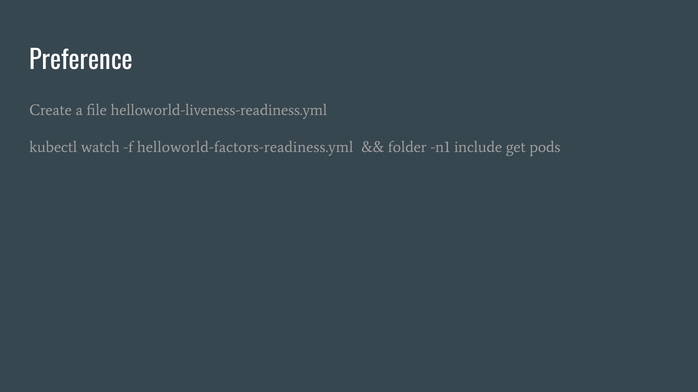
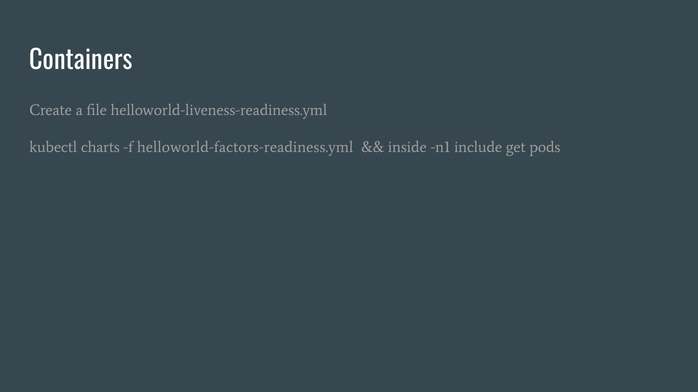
Preference: Preference -> Containers
watch: watch -> charts
folder: folder -> inside
